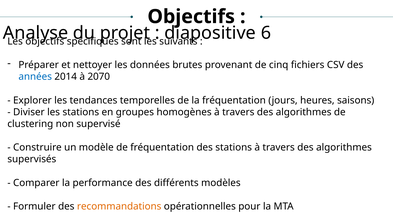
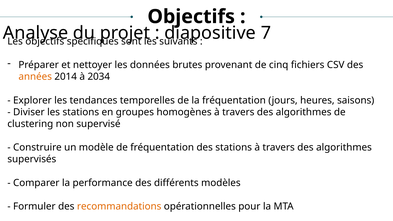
6: 6 -> 7
années colour: blue -> orange
2070: 2070 -> 2034
